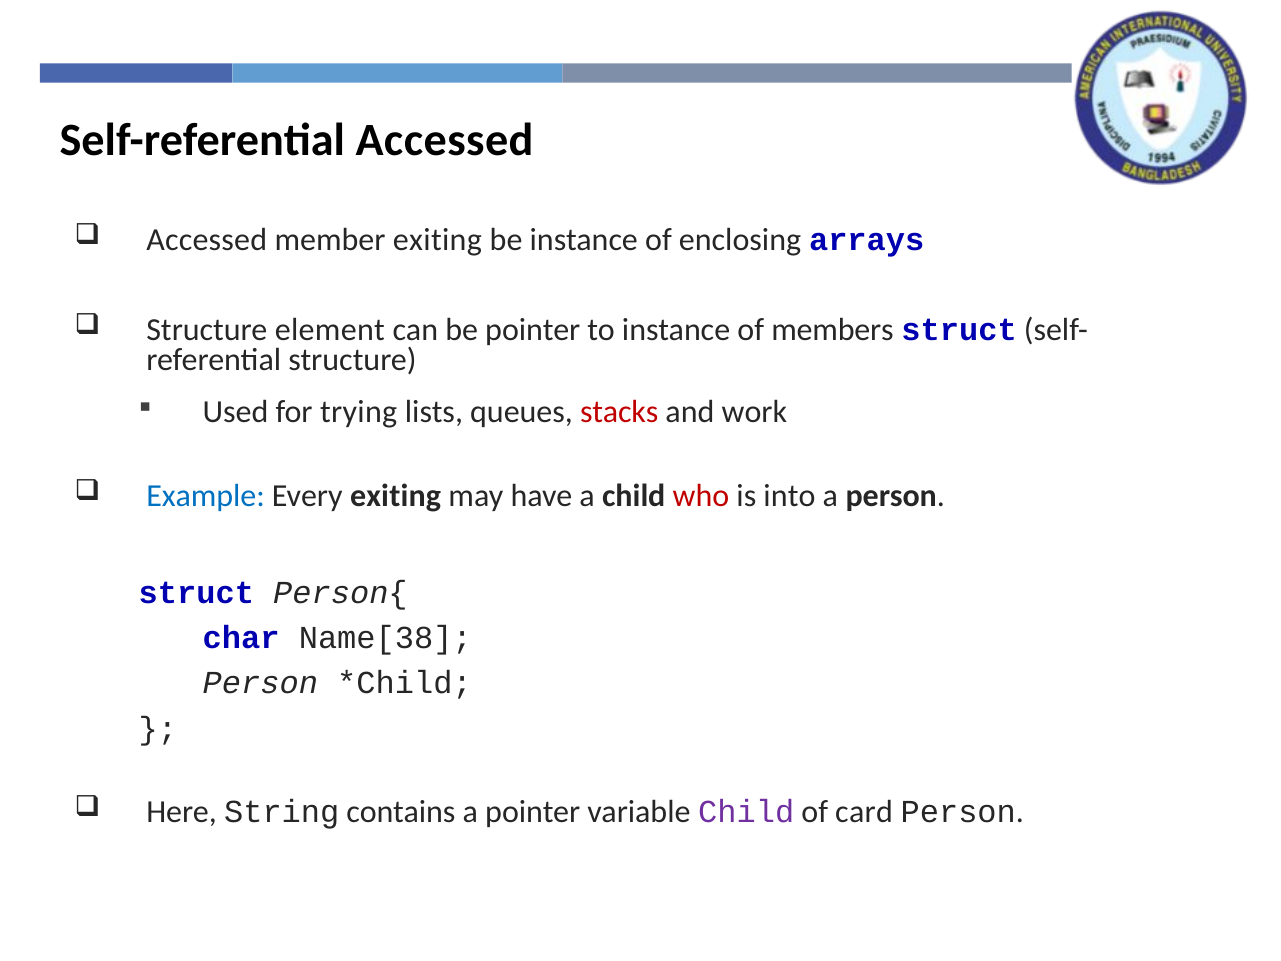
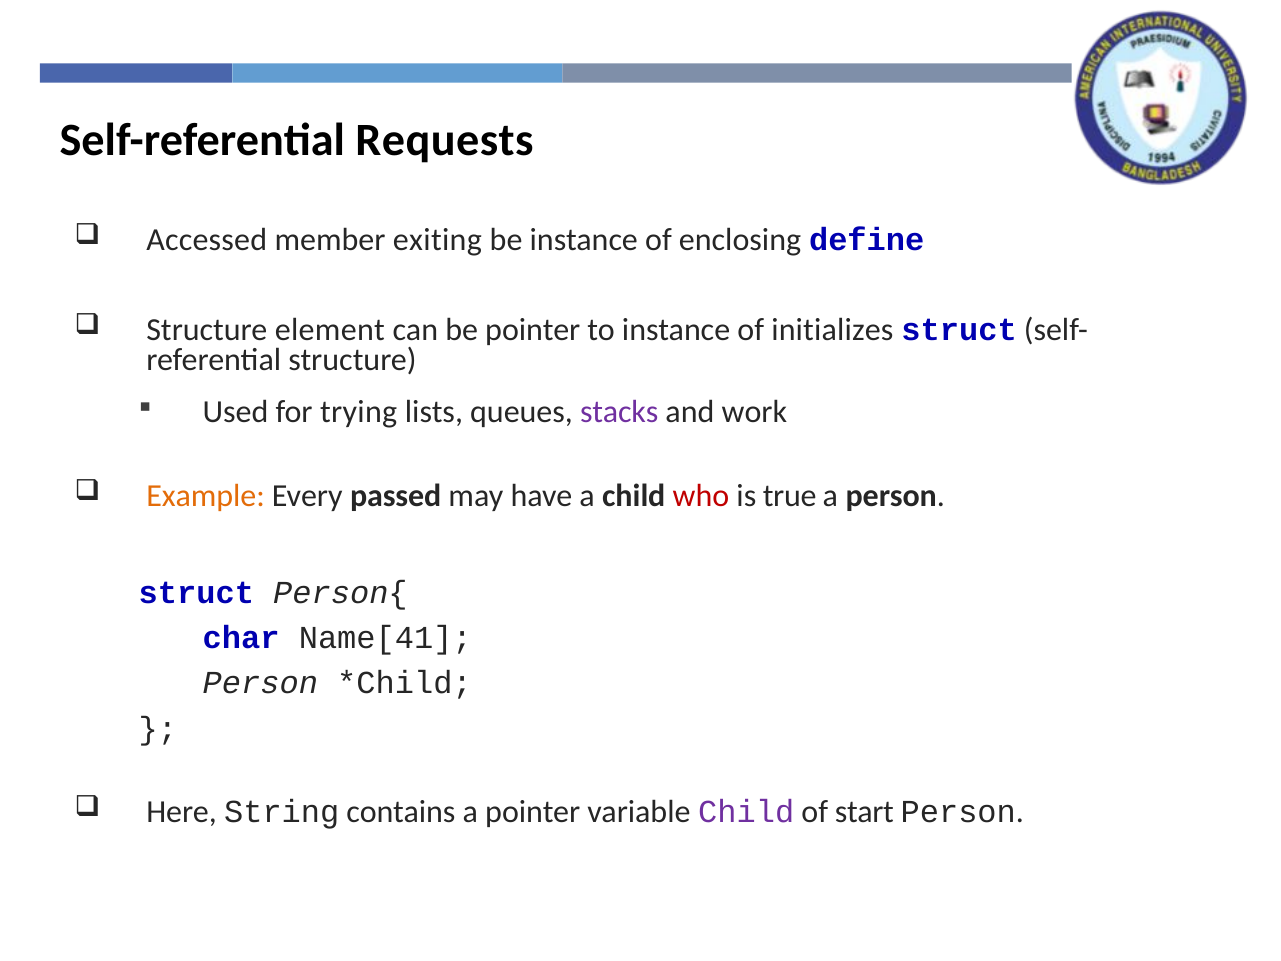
Self-referential Accessed: Accessed -> Requests
arrays: arrays -> define
members: members -> initializes
stacks colour: red -> purple
Example colour: blue -> orange
Every exiting: exiting -> passed
into: into -> true
Name[38: Name[38 -> Name[41
card: card -> start
